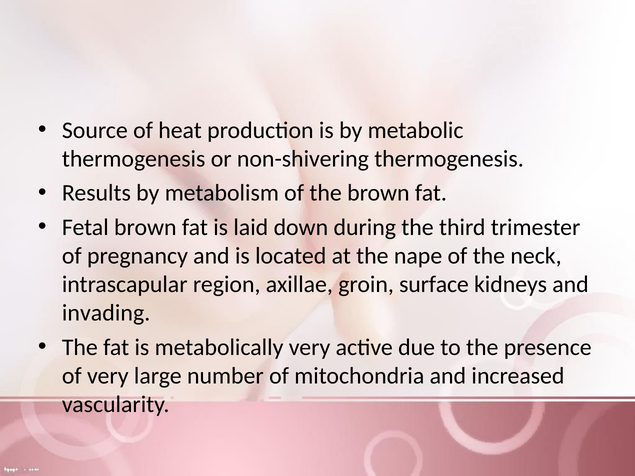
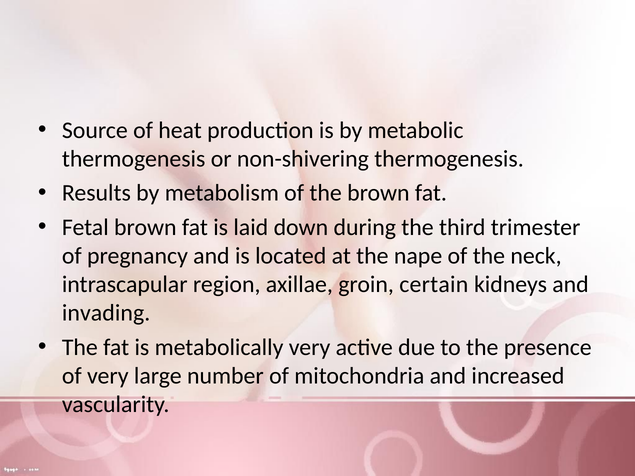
surface: surface -> certain
